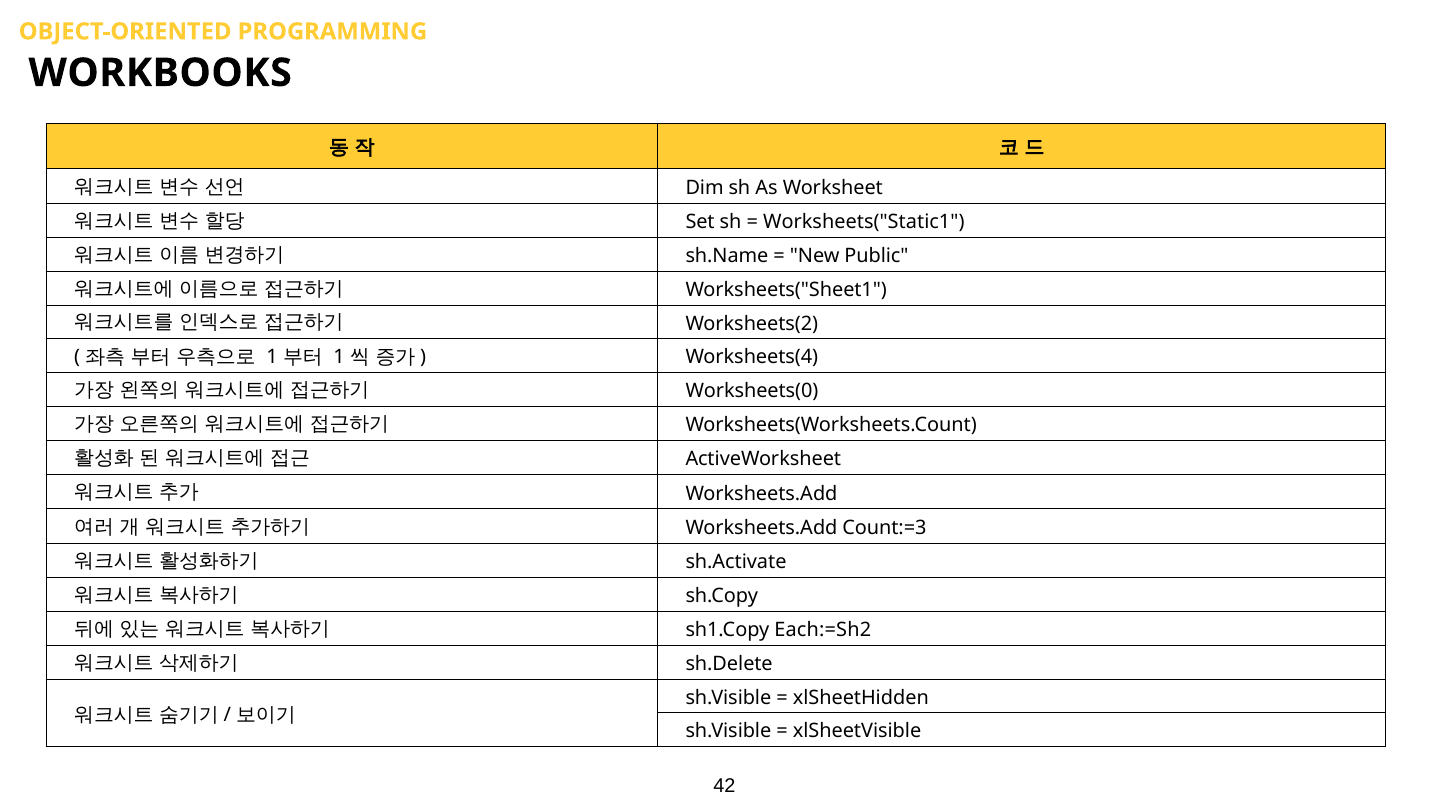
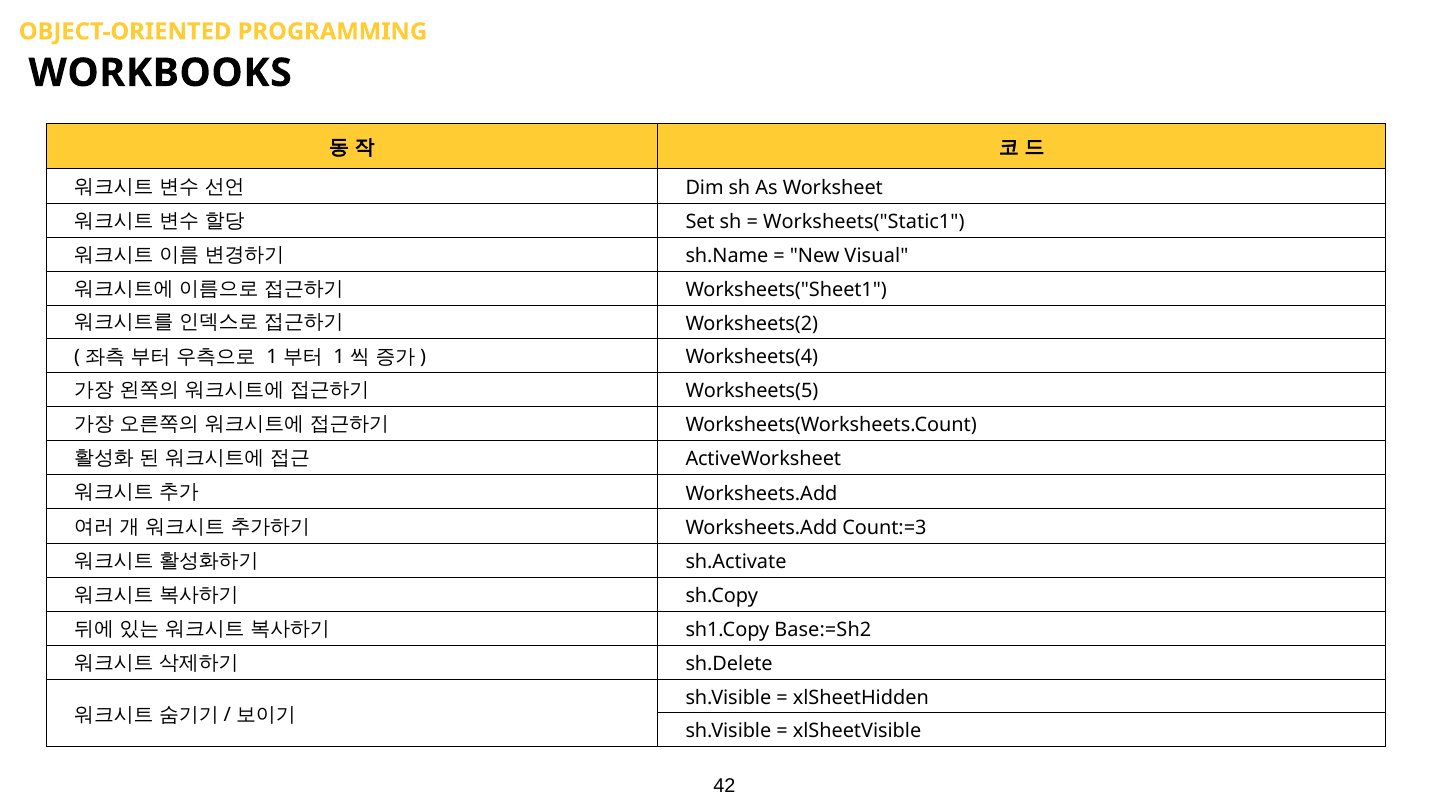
Public: Public -> Visual
Worksheets(0: Worksheets(0 -> Worksheets(5
Each:=Sh2: Each:=Sh2 -> Base:=Sh2
